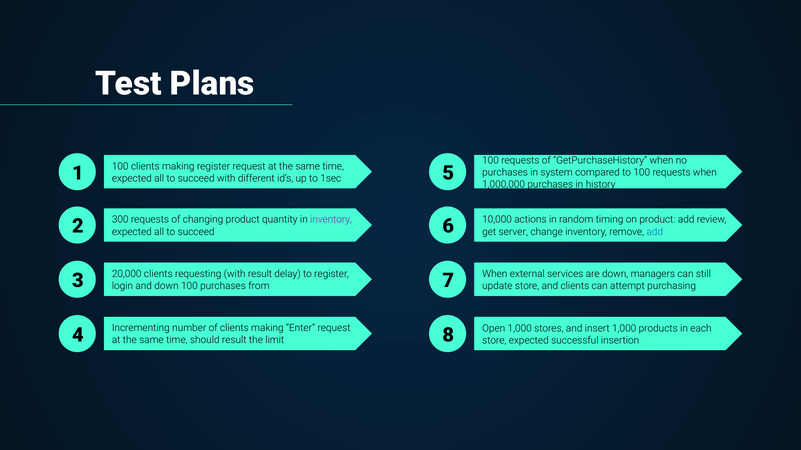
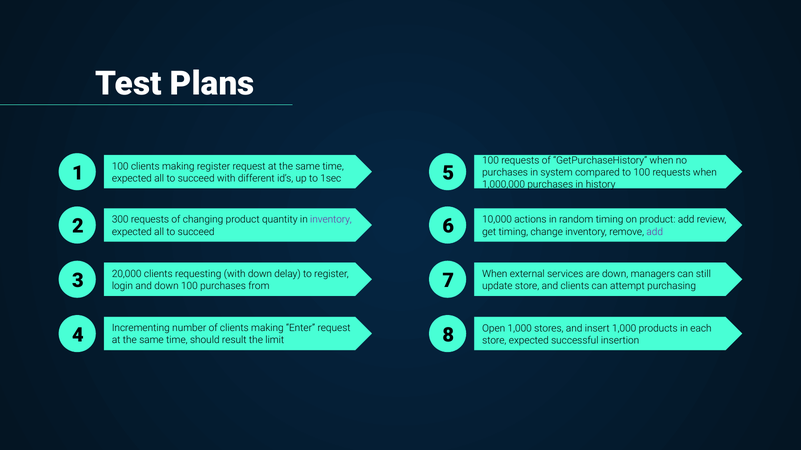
get server: server -> timing
add at (655, 232) colour: blue -> purple
with result: result -> down
